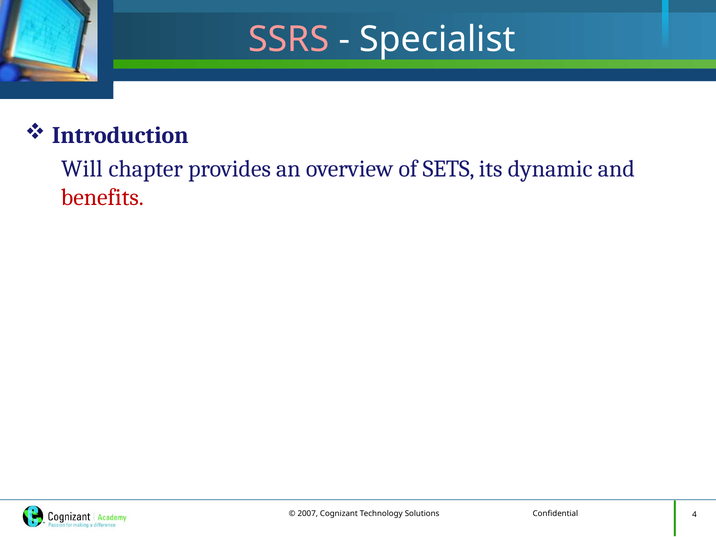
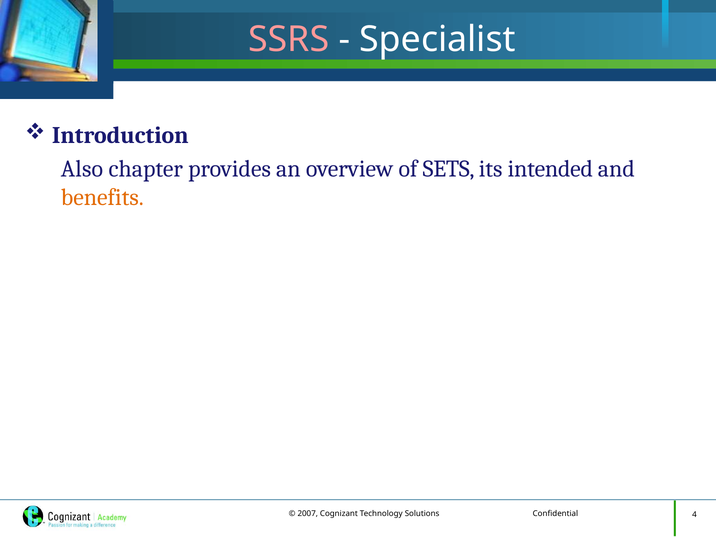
Will: Will -> Also
dynamic: dynamic -> intended
benefits colour: red -> orange
